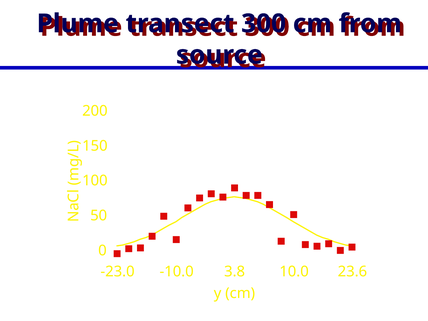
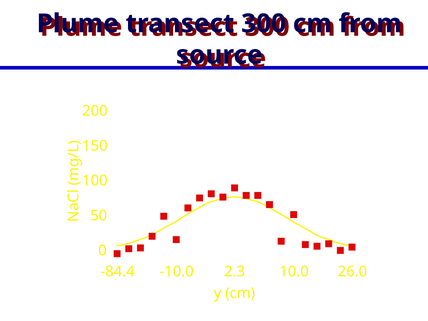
-23.0: -23.0 -> -84.4
3.8: 3.8 -> 2.3
23.6: 23.6 -> 26.0
